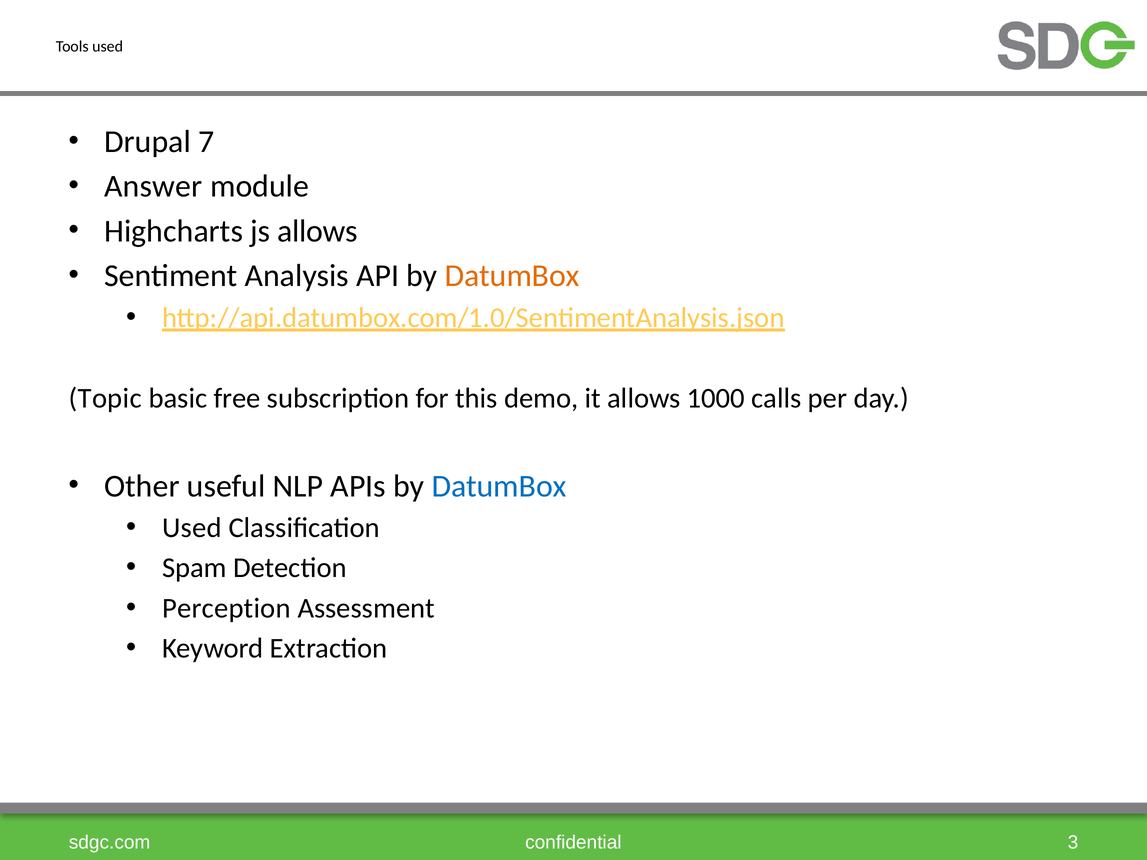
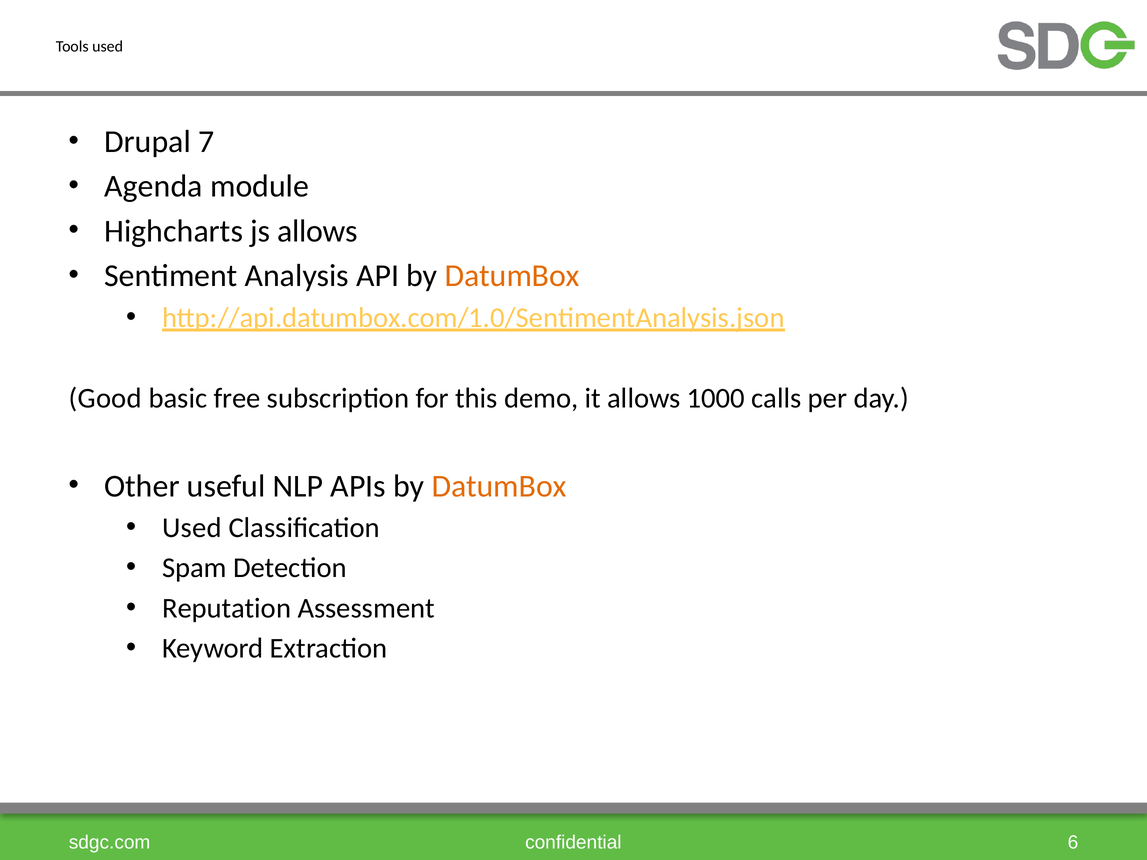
Answer: Answer -> Agenda
Topic: Topic -> Good
DatumBox at (499, 486) colour: blue -> orange
Perception: Perception -> Reputation
3: 3 -> 6
